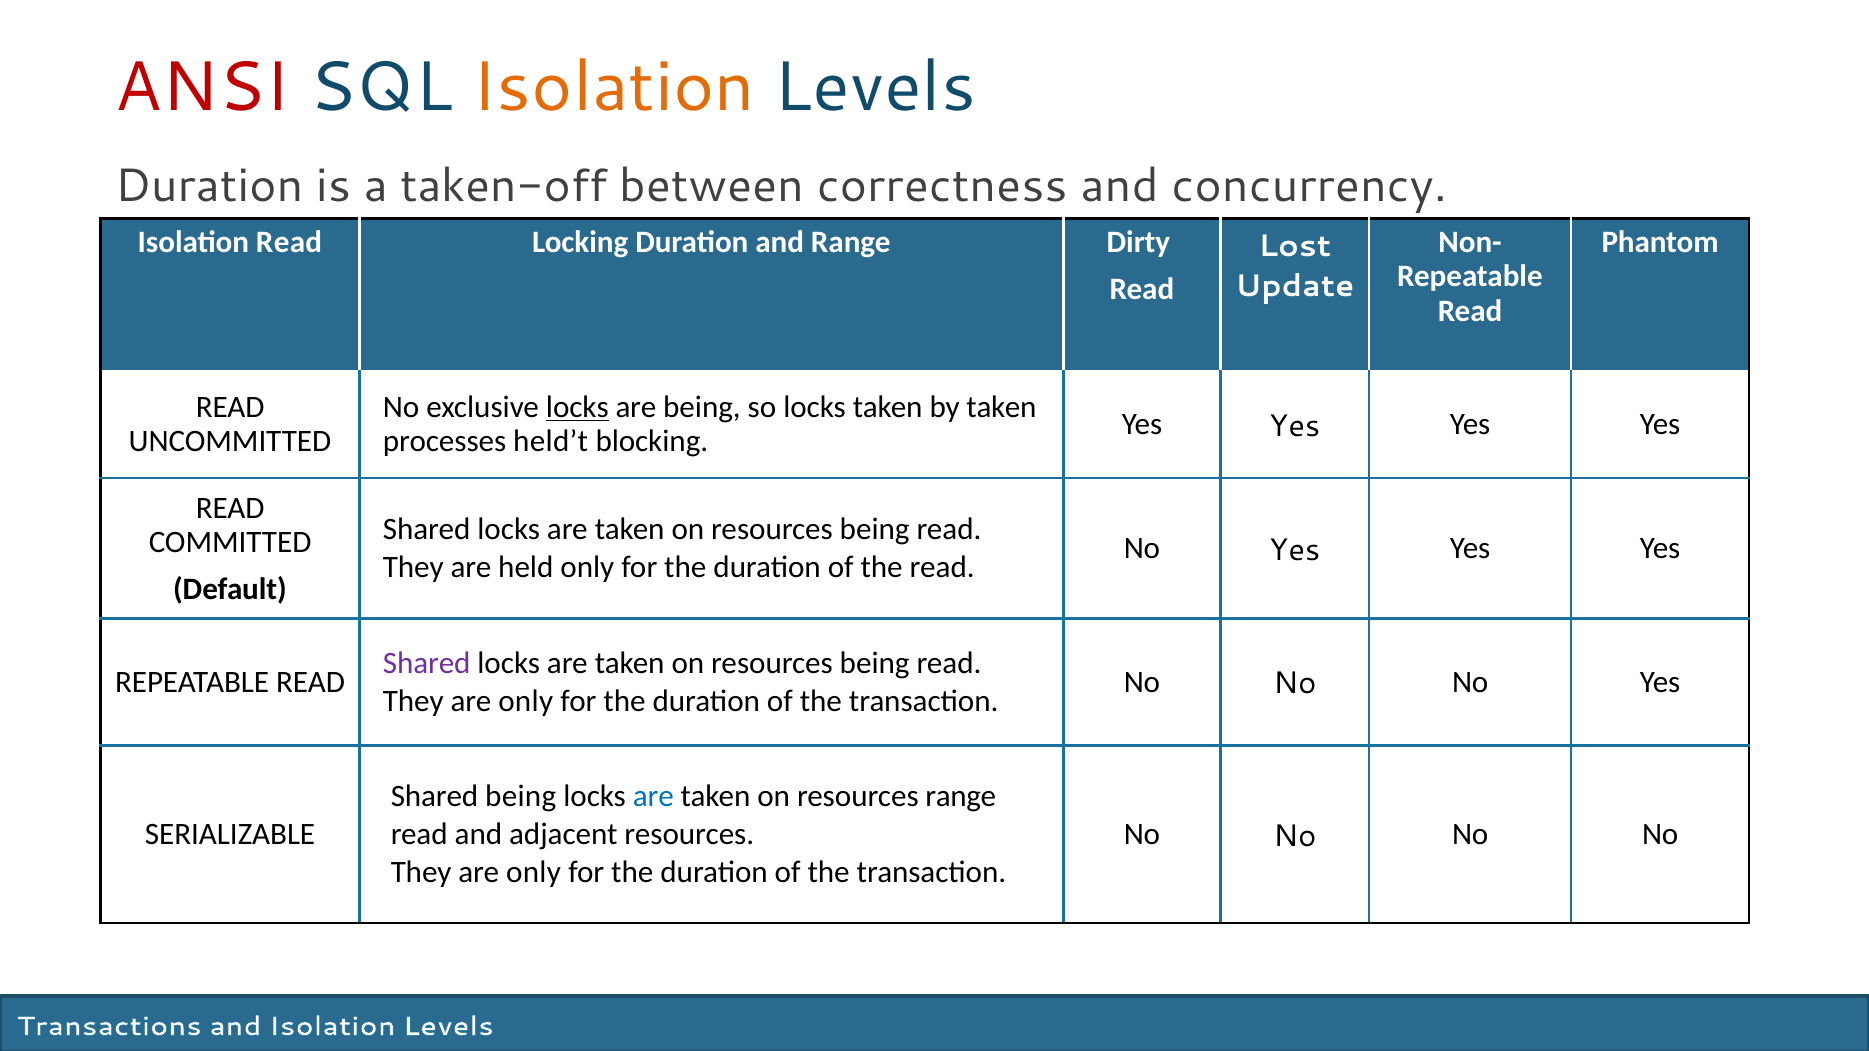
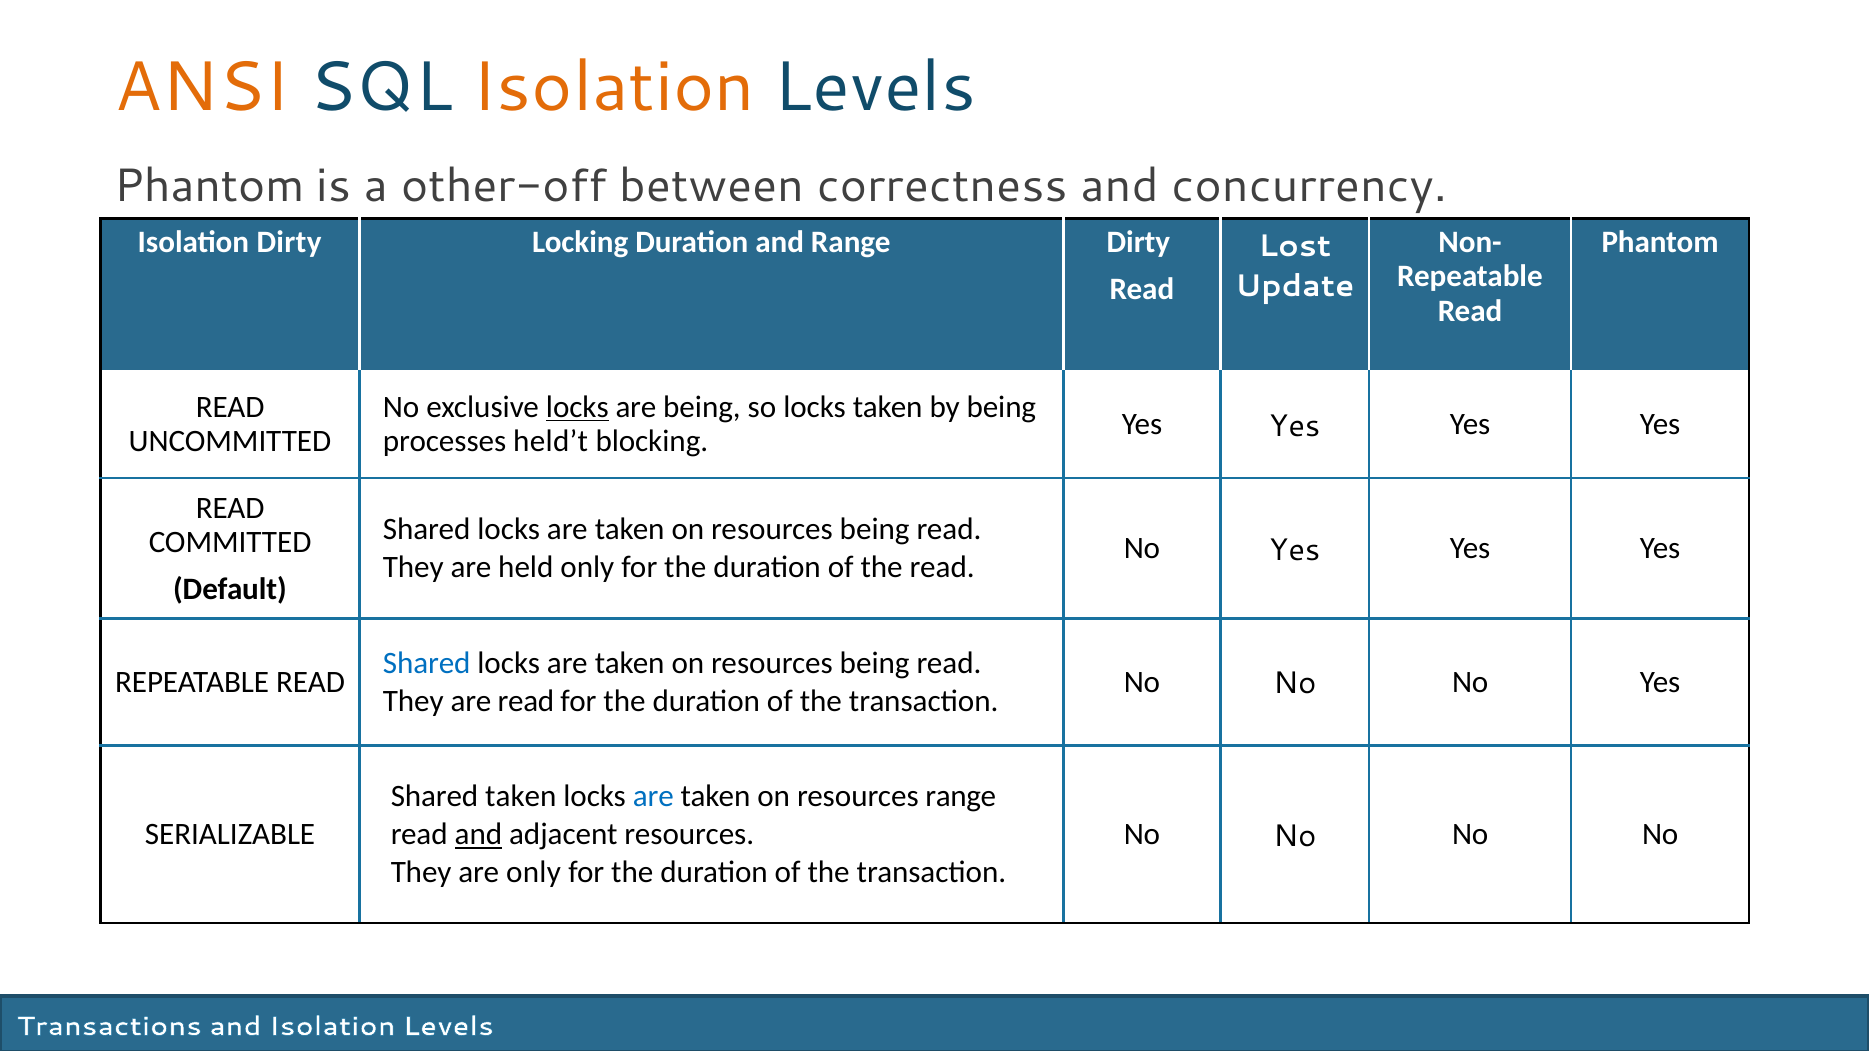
ANSI colour: red -> orange
Duration at (209, 186): Duration -> Phantom
taken-off: taken-off -> other-off
Isolation Read: Read -> Dirty
by taken: taken -> being
Shared at (427, 664) colour: purple -> blue
only at (526, 702): only -> read
Shared being: being -> taken
and at (478, 835) underline: none -> present
